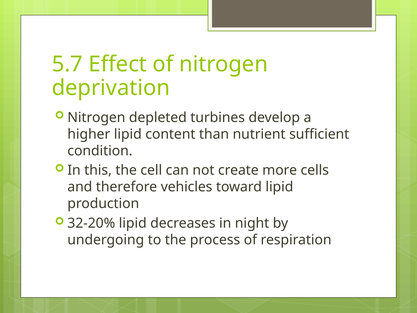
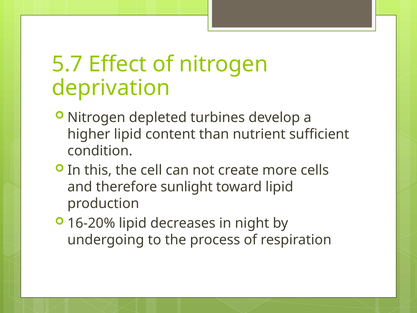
vehicles: vehicles -> sunlight
32-20%: 32-20% -> 16-20%
